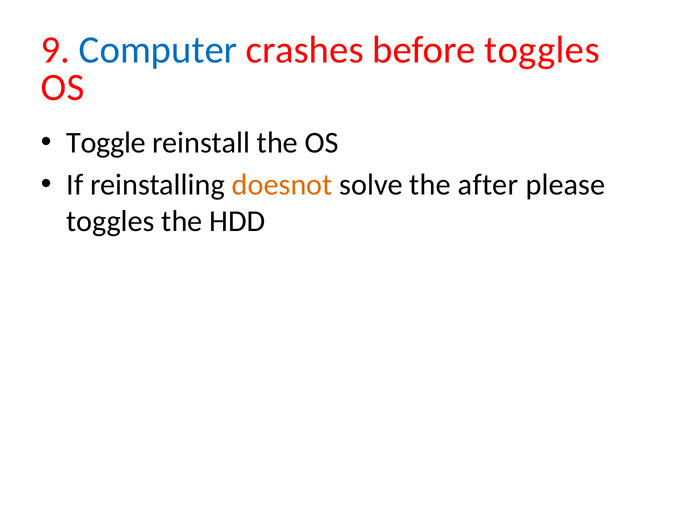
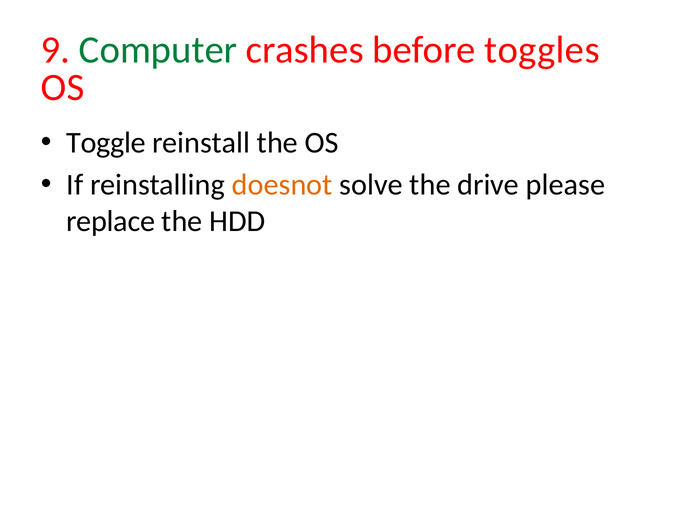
Computer colour: blue -> green
after: after -> drive
toggles at (110, 222): toggles -> replace
